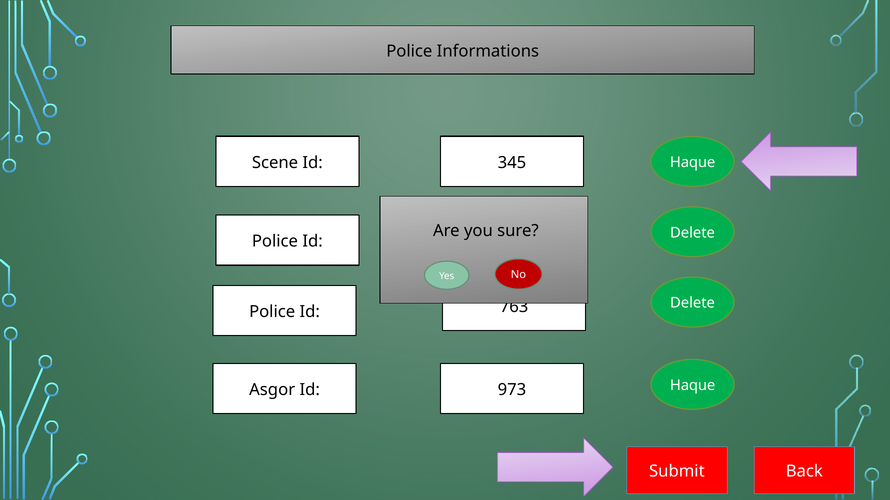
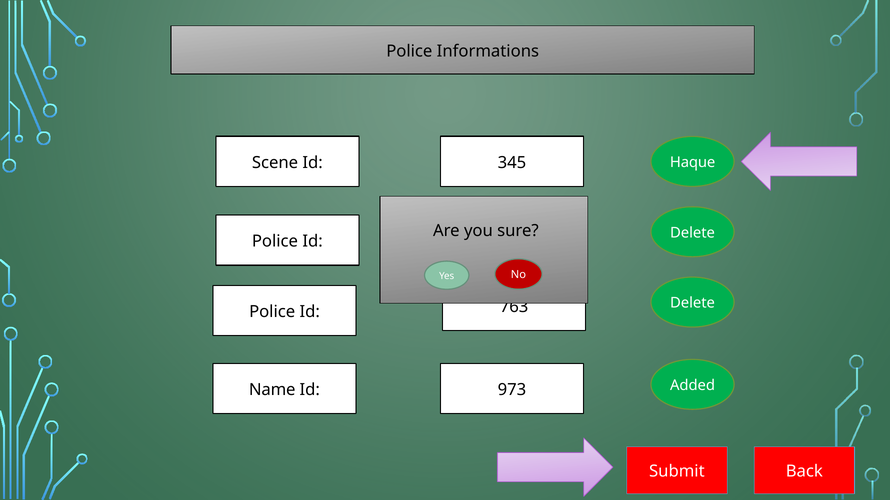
Haque at (693, 386): Haque -> Added
Asgor: Asgor -> Name
